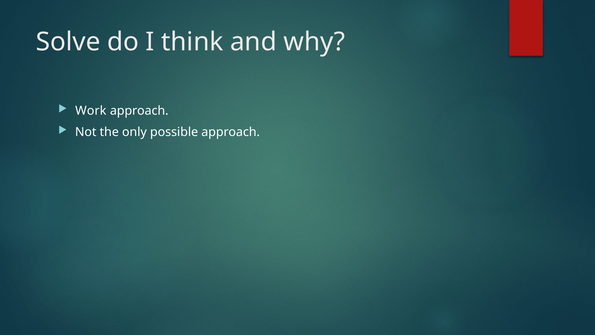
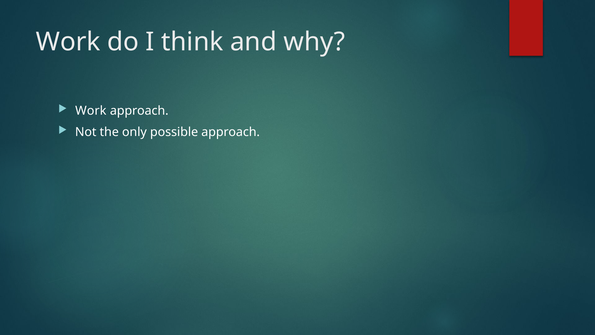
Solve at (68, 42): Solve -> Work
